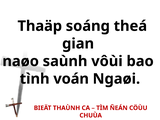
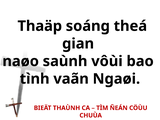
voán: voán -> vaãn
